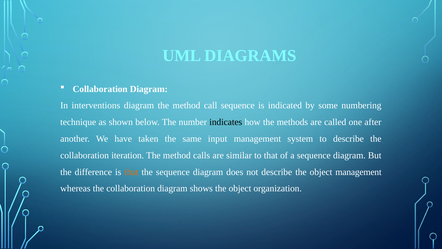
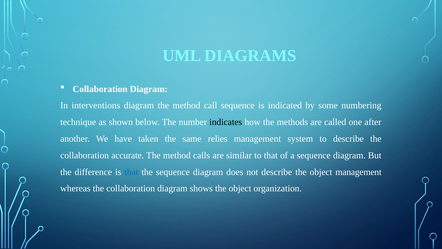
input: input -> relies
iteration: iteration -> accurate
that at (131, 172) colour: orange -> blue
